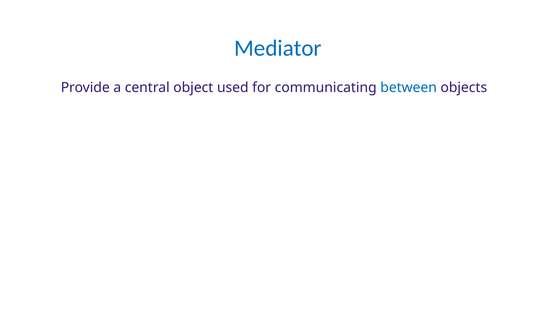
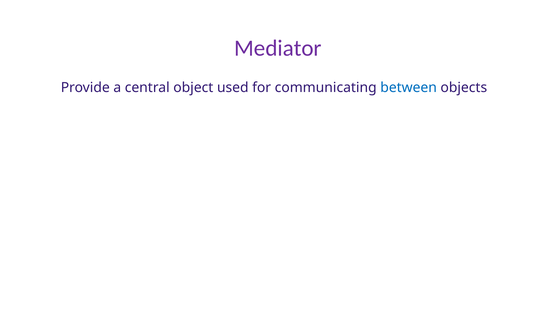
Mediator colour: blue -> purple
